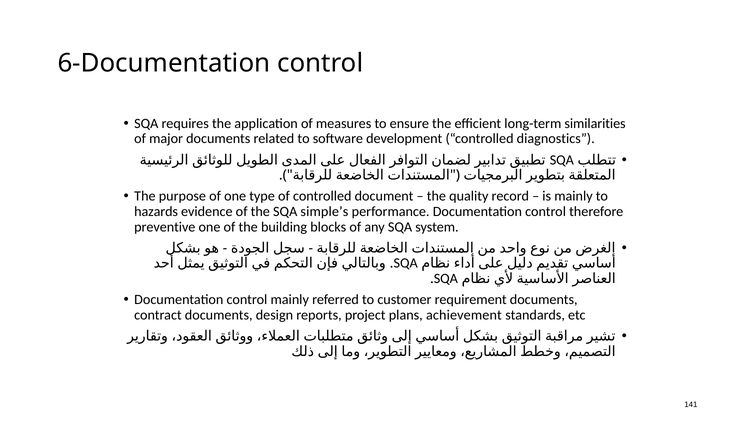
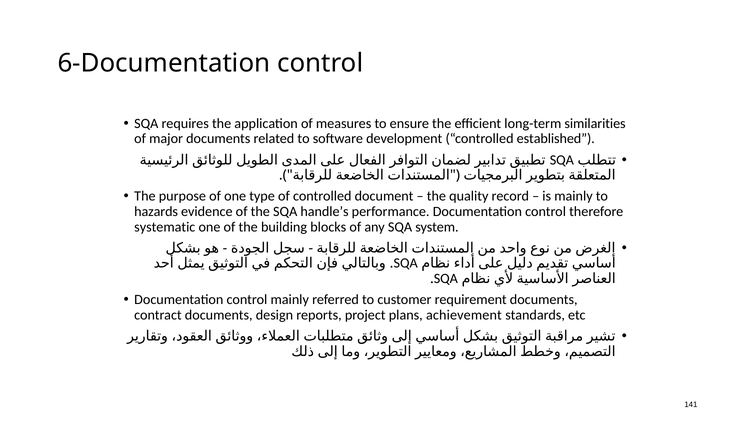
diagnostics: diagnostics -> established
simple’s: simple’s -> handle’s
preventive: preventive -> systematic
